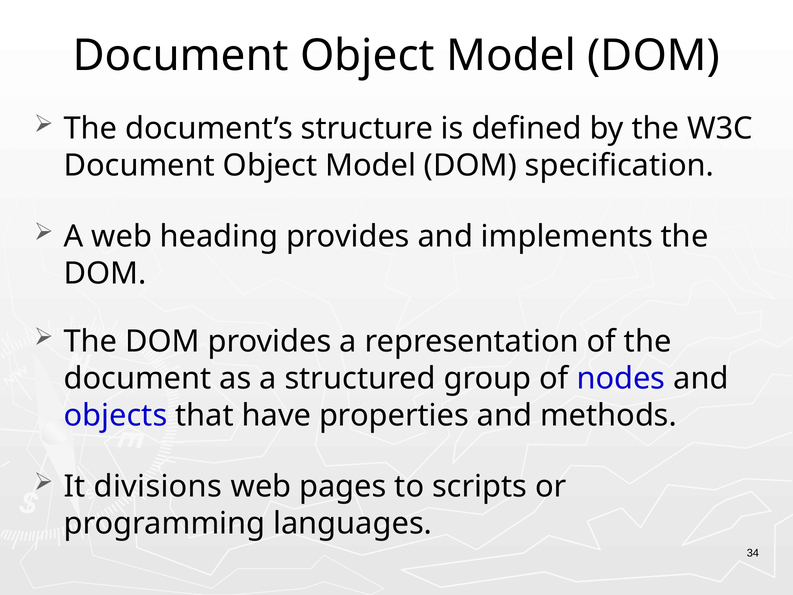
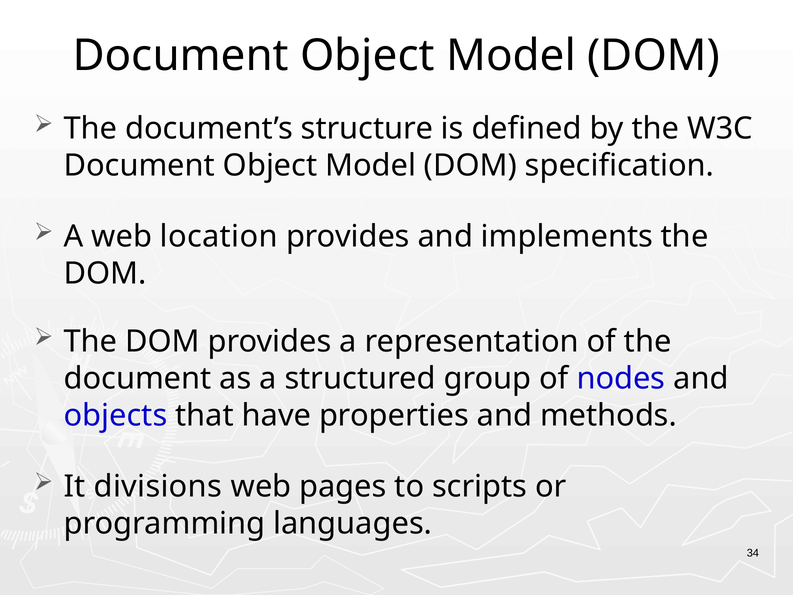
heading: heading -> location
